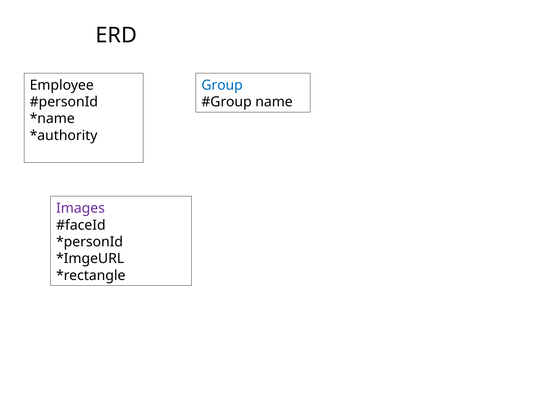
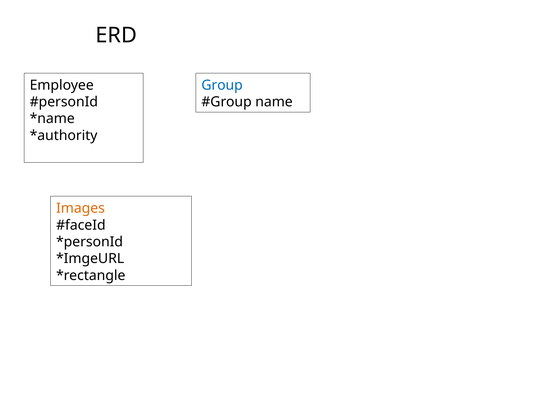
Images colour: purple -> orange
